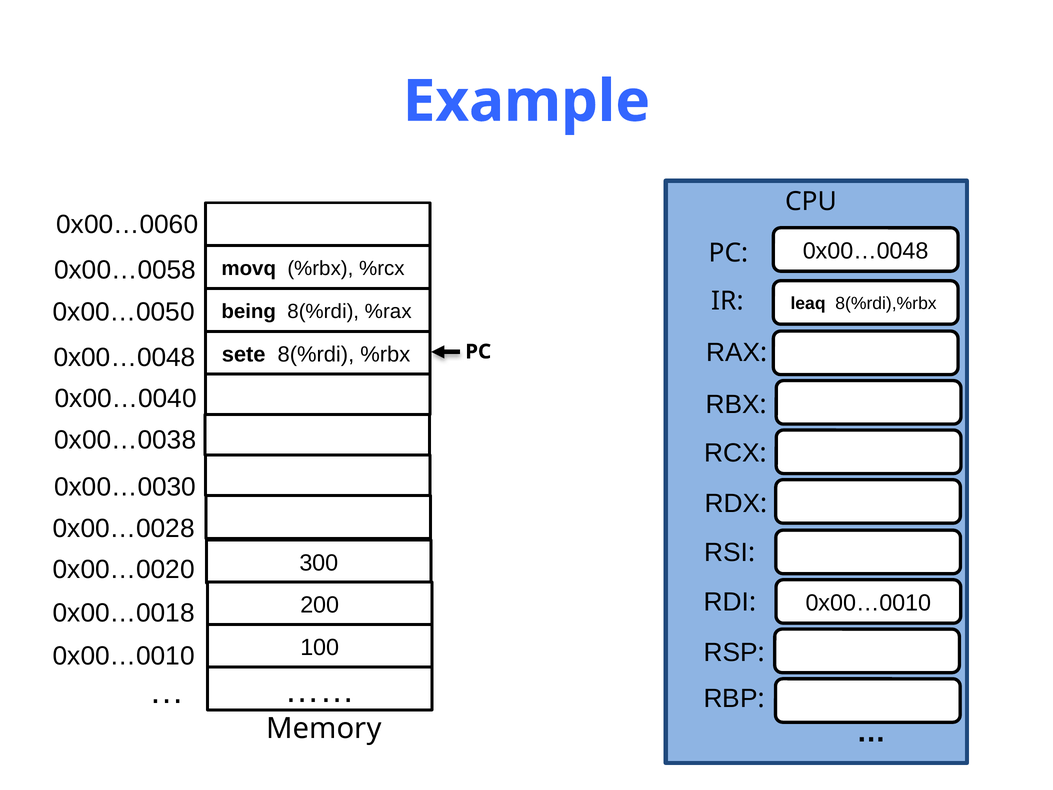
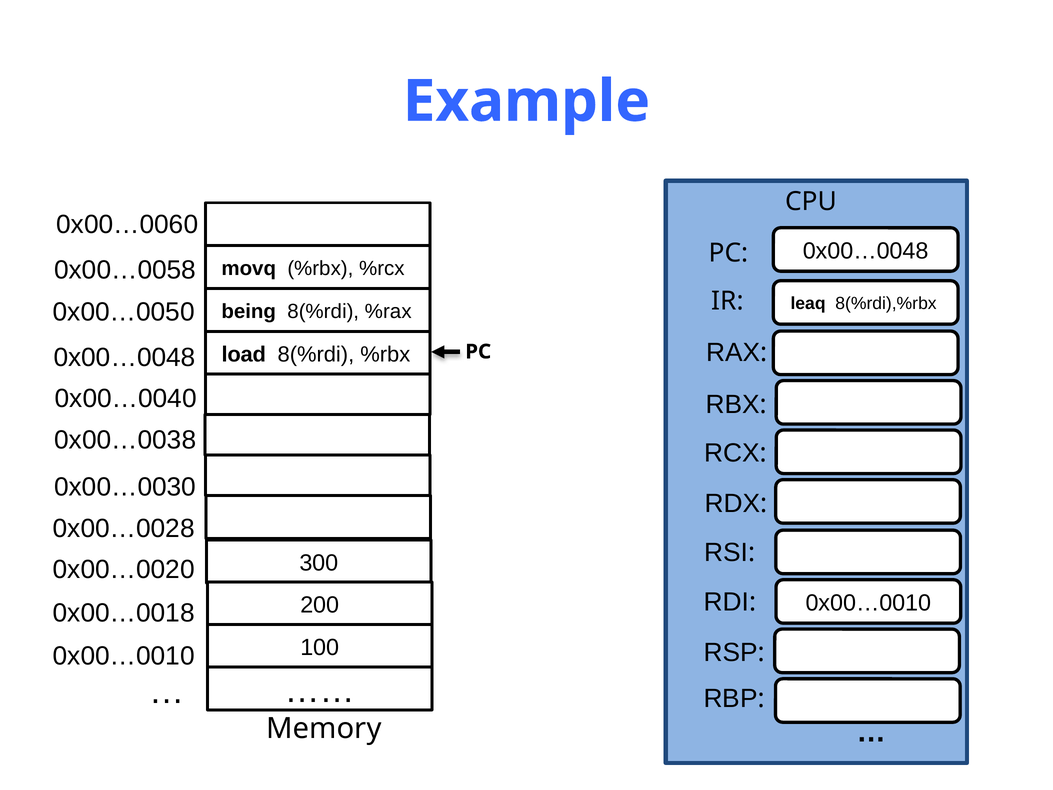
sete: sete -> load
